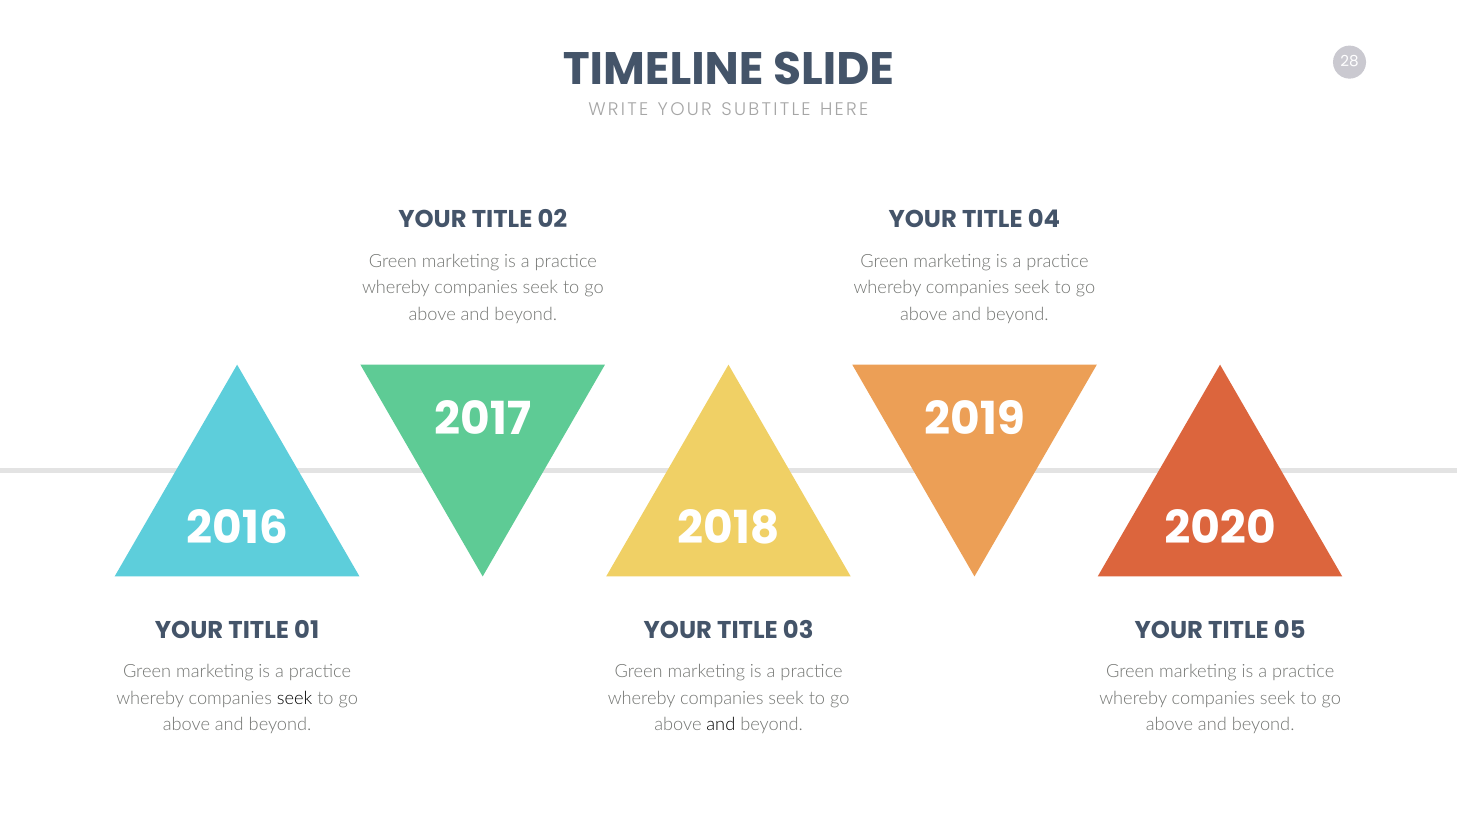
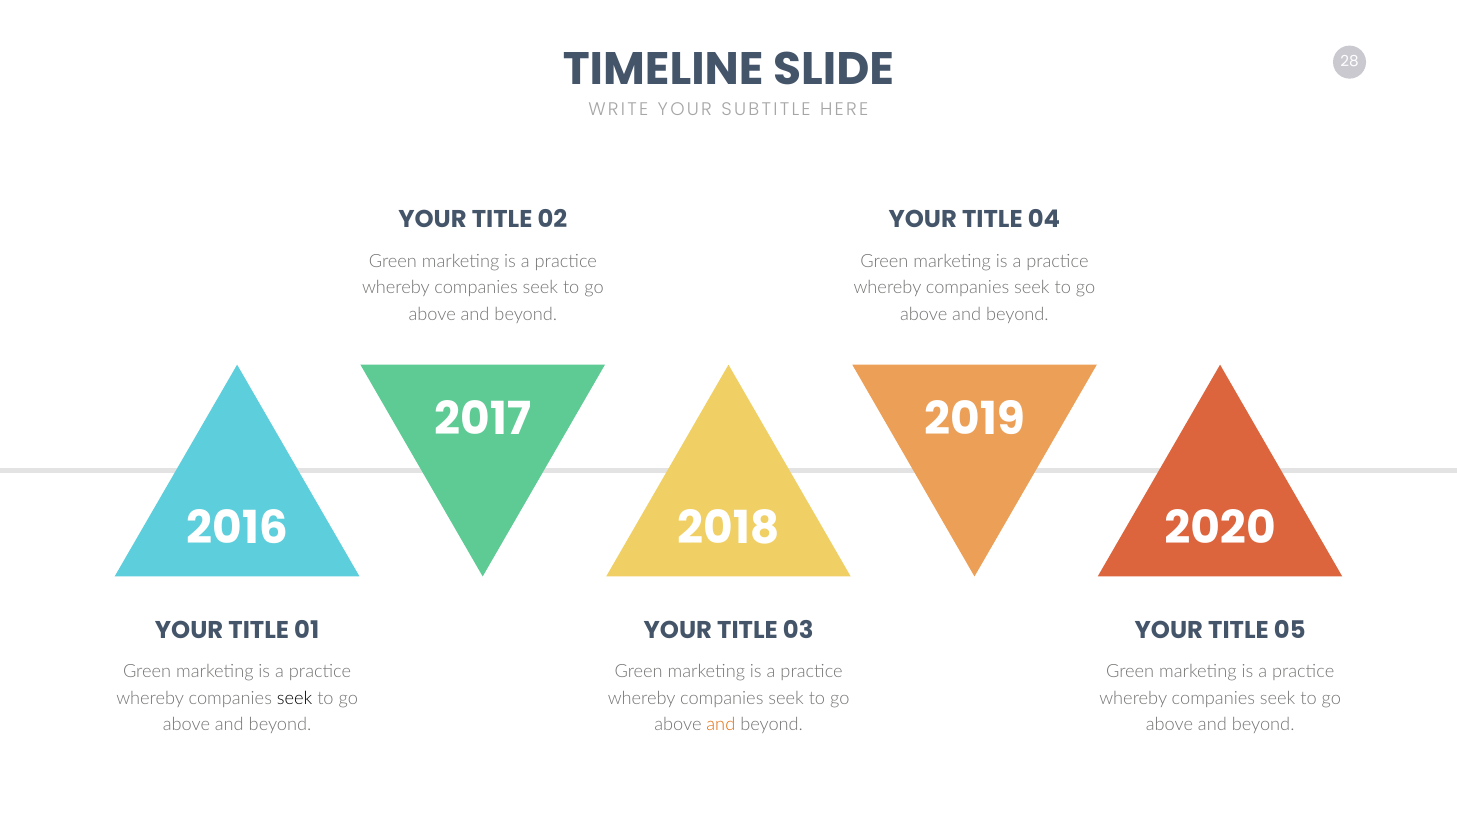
and at (721, 725) colour: black -> orange
